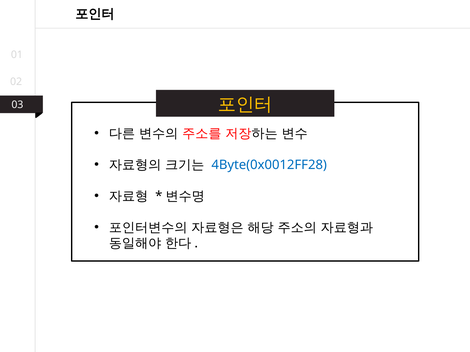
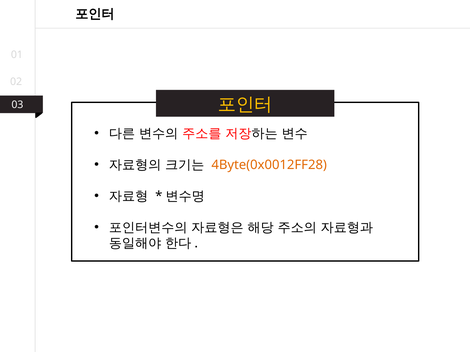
4Byte(0x0012FF28 colour: blue -> orange
